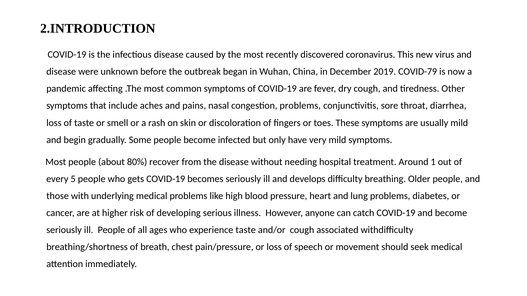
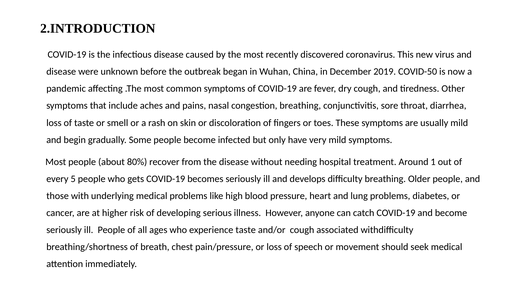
COVID-79: COVID-79 -> COVID-50
congestion problems: problems -> breathing
